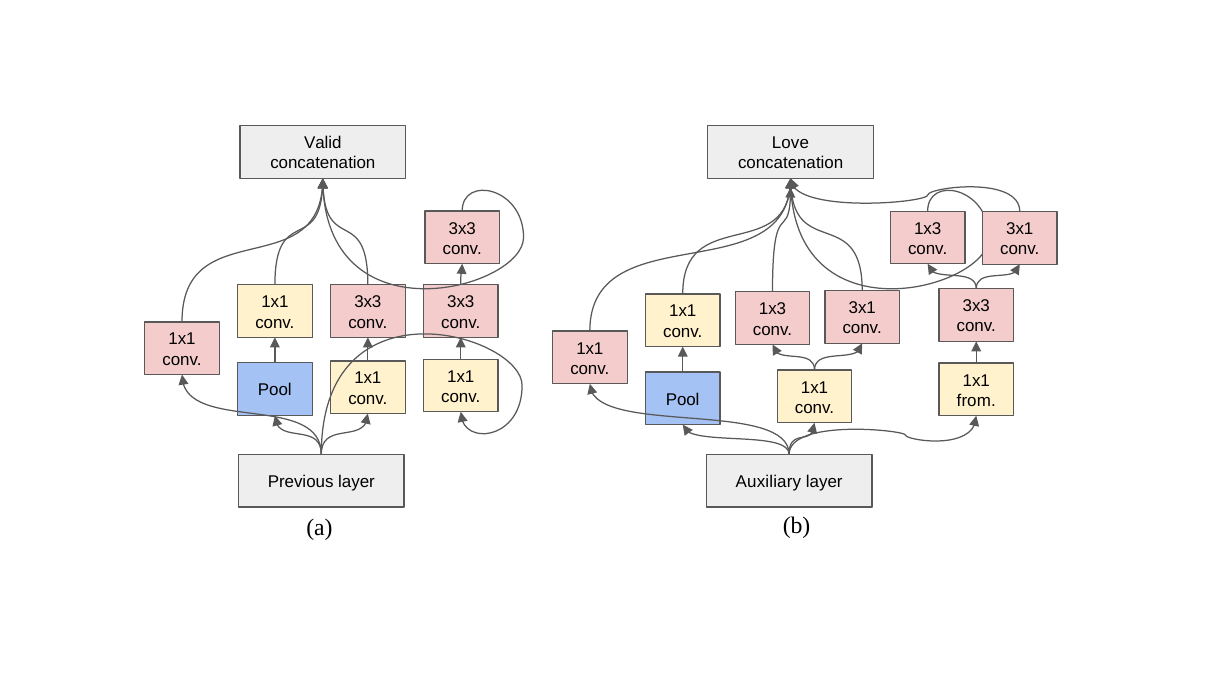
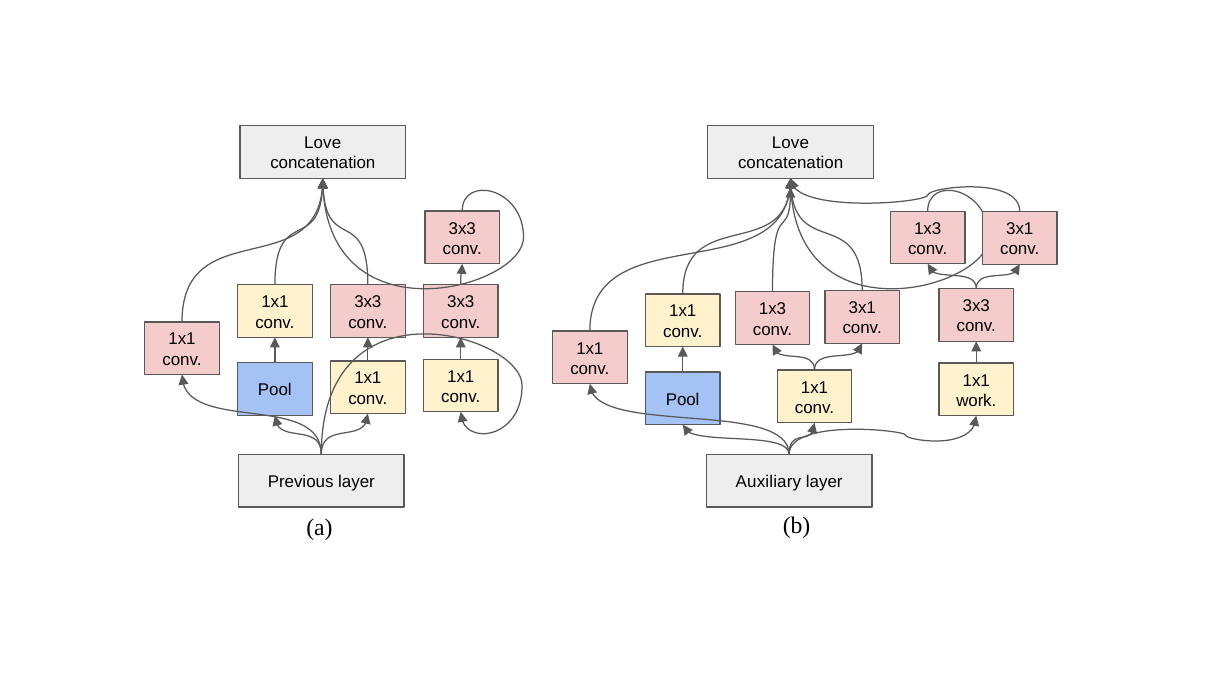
Valid at (323, 143): Valid -> Love
from: from -> work
